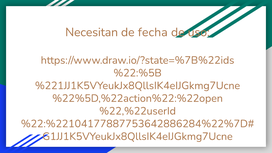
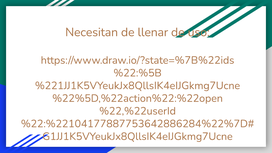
fecha: fecha -> llenar
